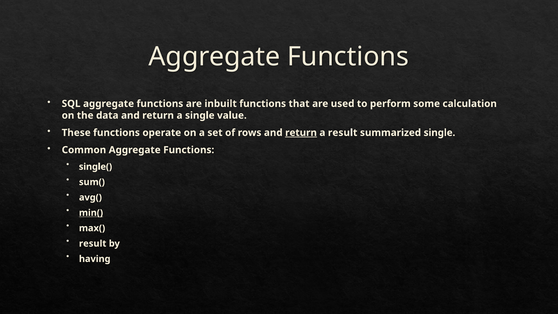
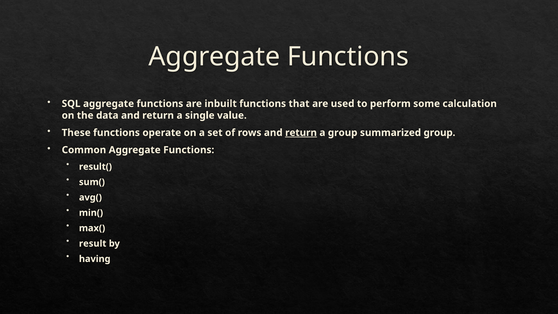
a result: result -> group
summarized single: single -> group
single(: single( -> result(
min( underline: present -> none
